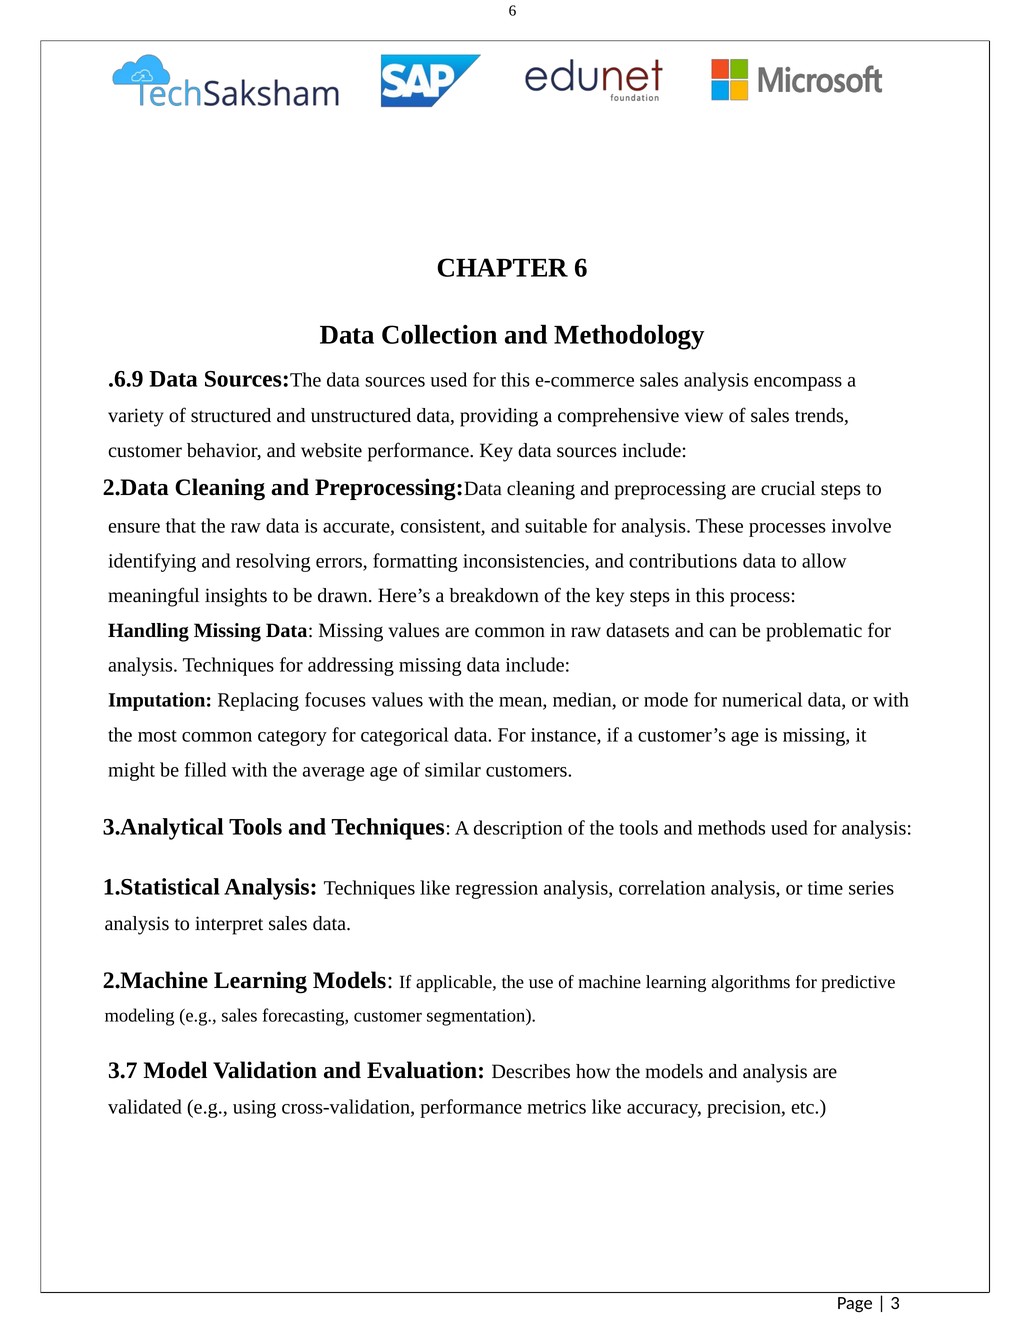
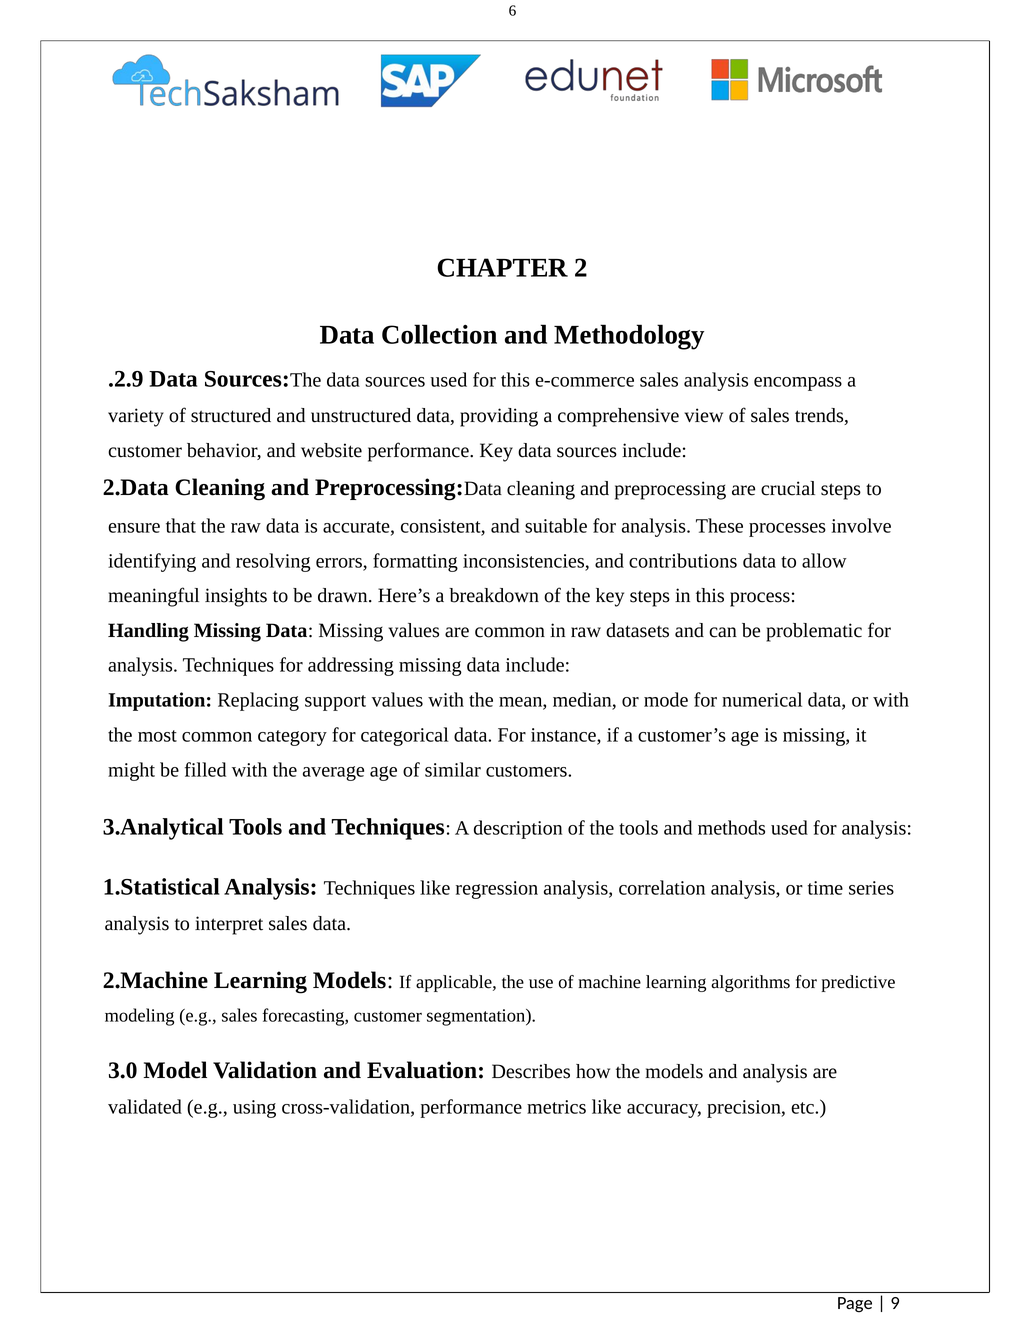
CHAPTER 6: 6 -> 2
.6.9: .6.9 -> .2.9
focuses: focuses -> support
3.7: 3.7 -> 3.0
3: 3 -> 9
